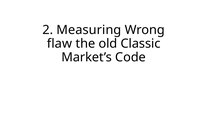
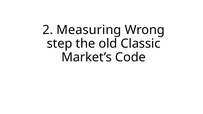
flaw: flaw -> step
